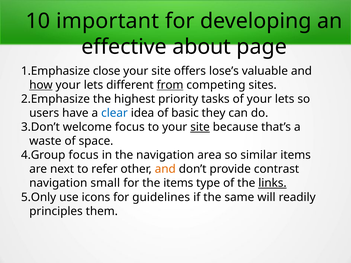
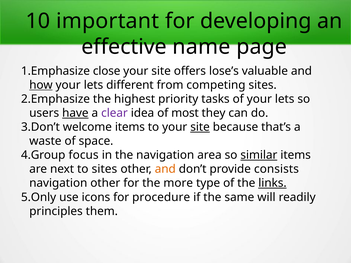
about: about -> name
from underline: present -> none
have underline: none -> present
clear colour: blue -> purple
basic: basic -> most
welcome focus: focus -> items
similar underline: none -> present
to refer: refer -> sites
contrast: contrast -> consists
navigation small: small -> other
the items: items -> more
guidelines: guidelines -> procedure
